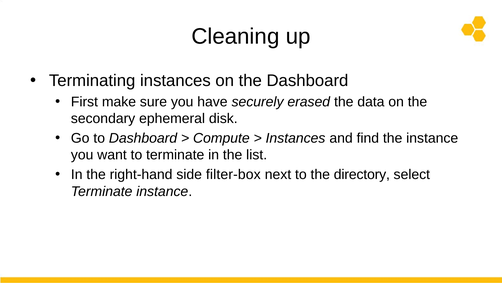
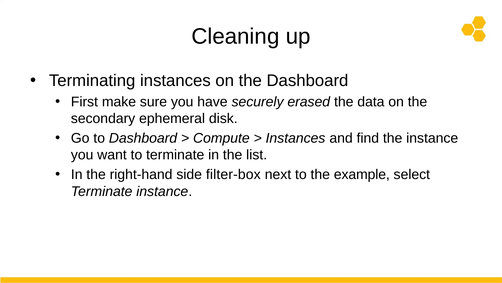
directory: directory -> example
